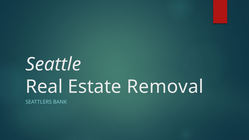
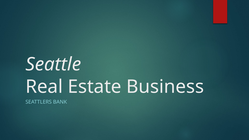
Removal: Removal -> Business
